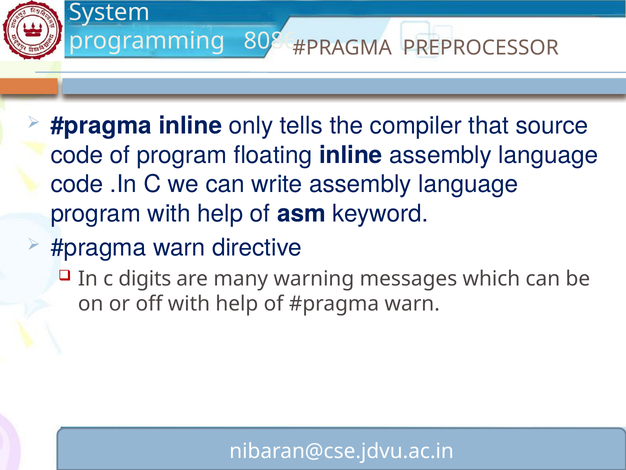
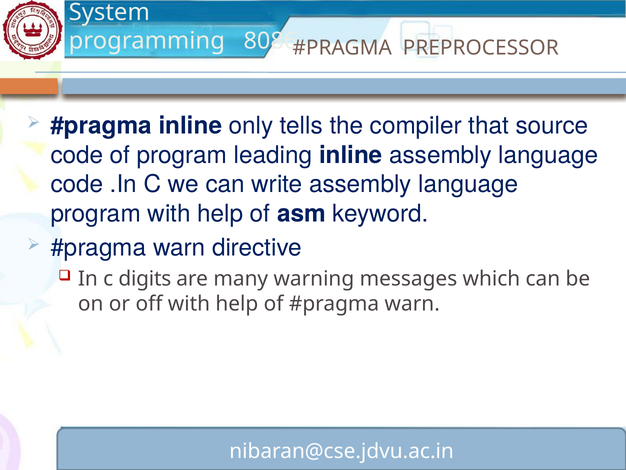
floating: floating -> leading
